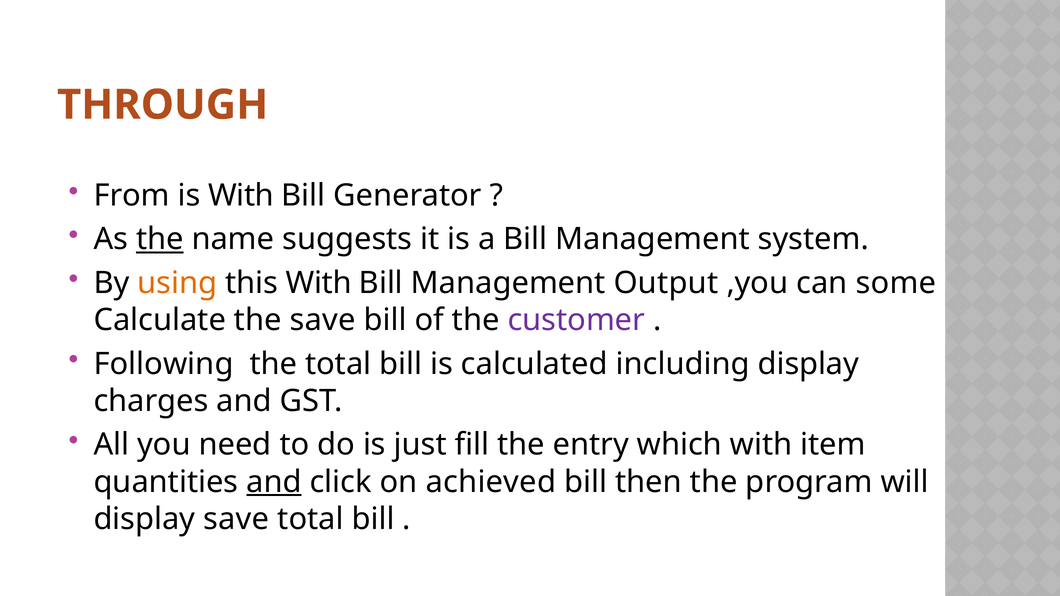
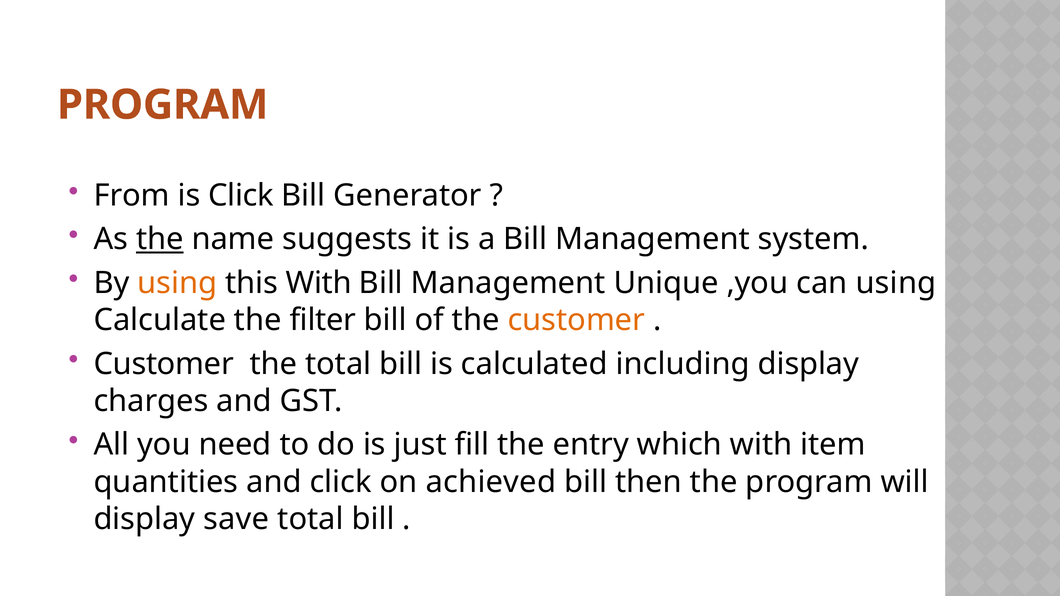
THROUGH at (163, 105): THROUGH -> PROGRAM
is With: With -> Click
Output: Output -> Unique
can some: some -> using
the save: save -> filter
customer at (576, 320) colour: purple -> orange
Following at (164, 364): Following -> Customer
and at (274, 482) underline: present -> none
